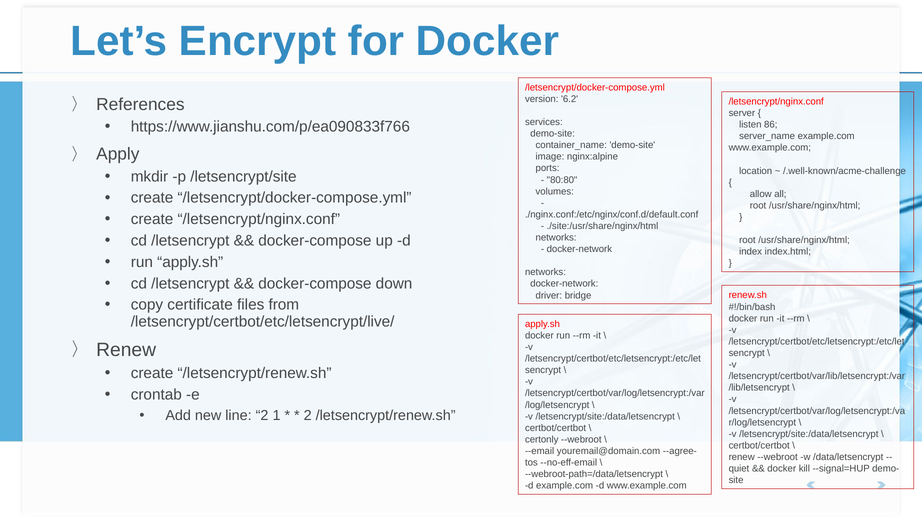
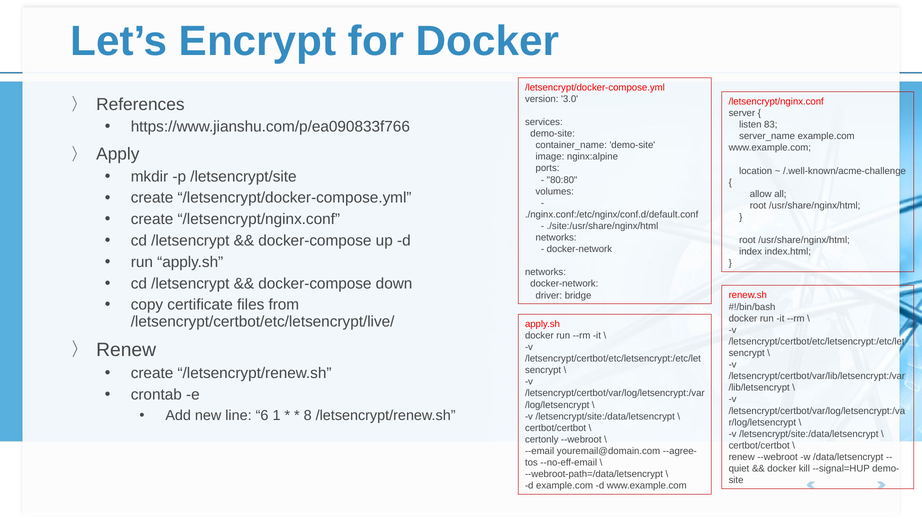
6.2: 6.2 -> 3.0
86: 86 -> 83
line 2: 2 -> 6
2 at (308, 415): 2 -> 8
